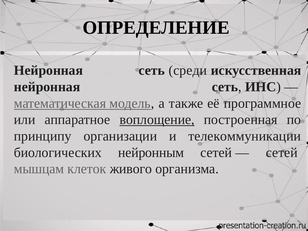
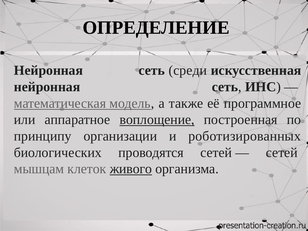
телекоммуникации: телекоммуникации -> роботизированных
нейронным: нейронным -> проводятся
живого underline: none -> present
